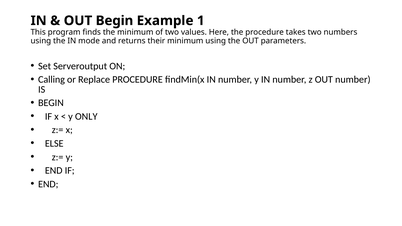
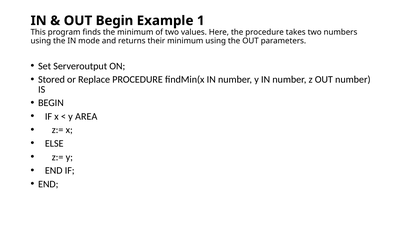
Calling: Calling -> Stored
ONLY: ONLY -> AREA
